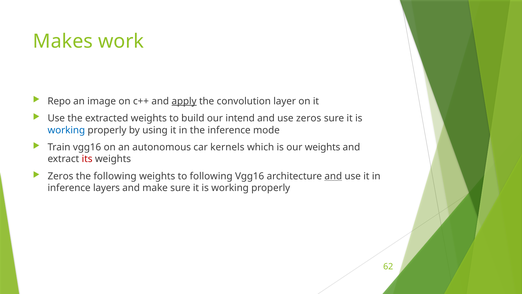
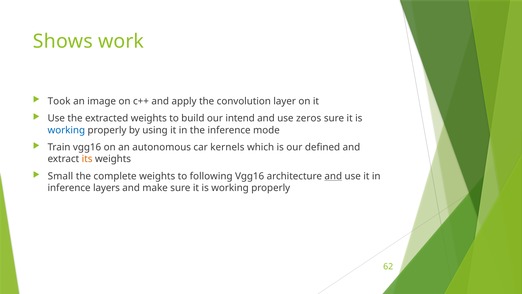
Makes: Makes -> Shows
Repo: Repo -> Took
apply underline: present -> none
our weights: weights -> defined
its colour: red -> orange
Zeros at (60, 176): Zeros -> Small
the following: following -> complete
